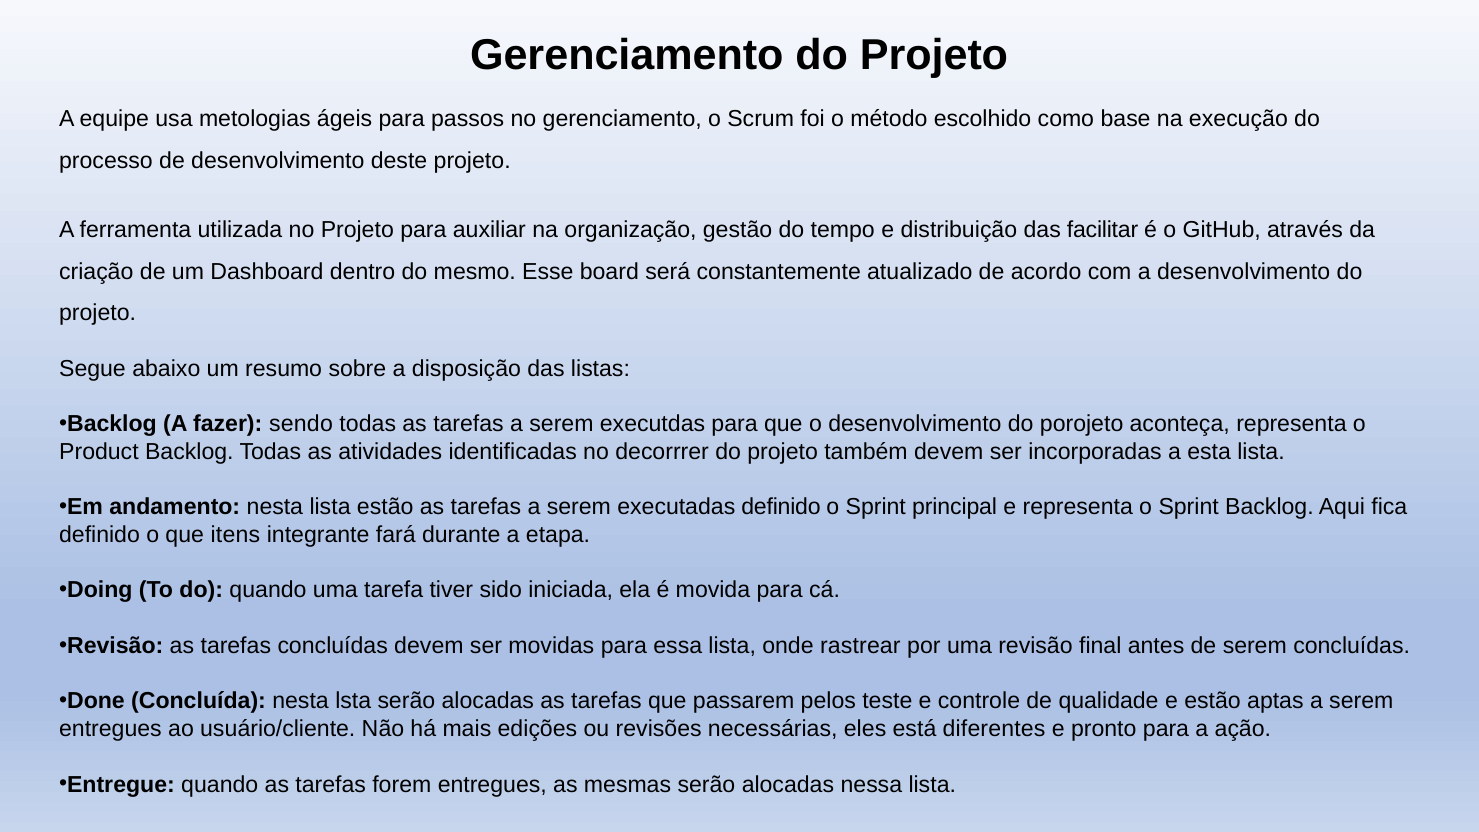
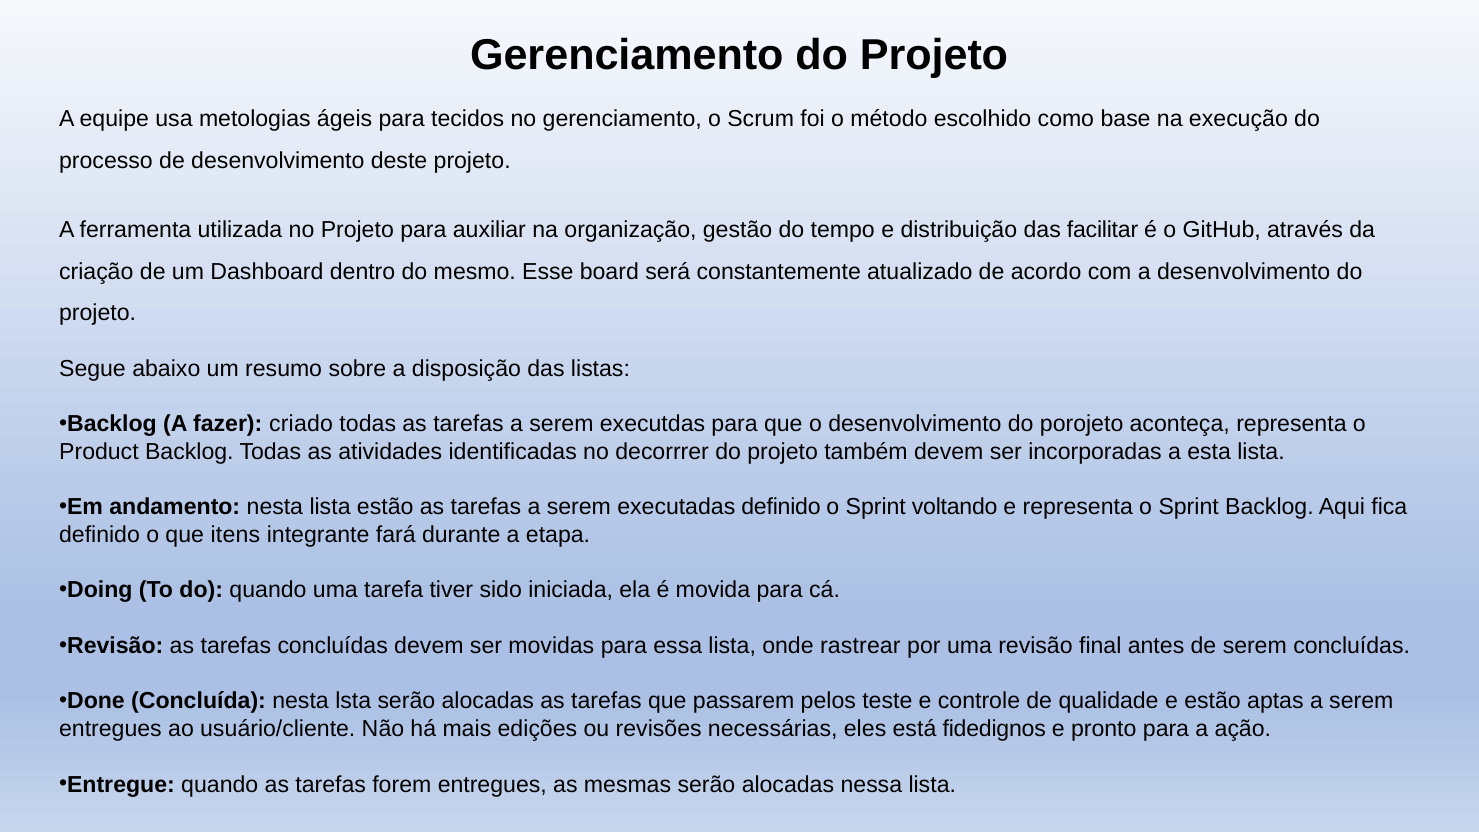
passos: passos -> tecidos
sendo: sendo -> criado
principal: principal -> voltando
diferentes: diferentes -> fidedignos
